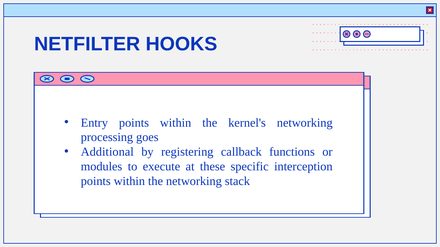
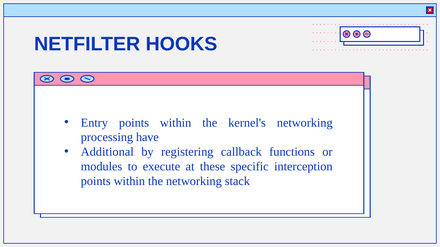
goes: goes -> have
